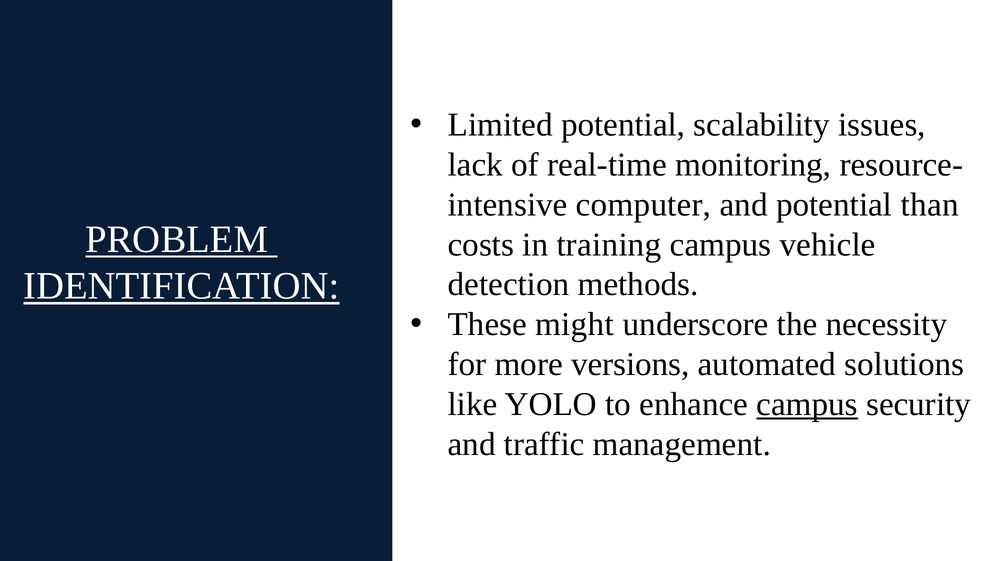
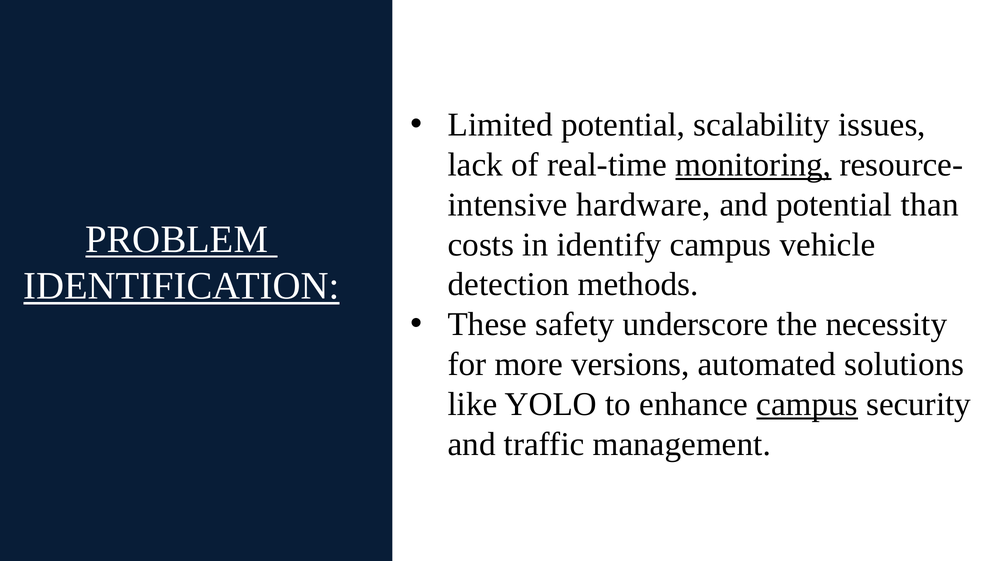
monitoring underline: none -> present
computer: computer -> hardware
training: training -> identify
might: might -> safety
